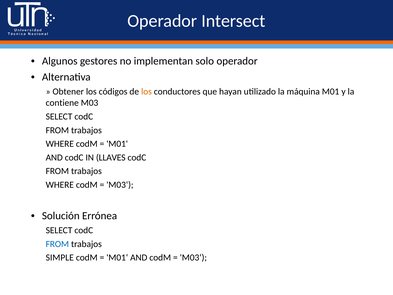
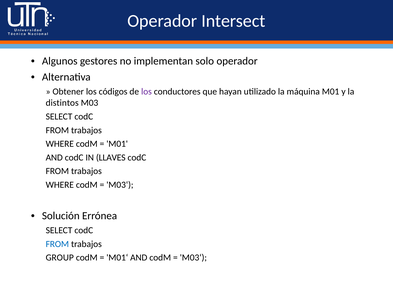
los at (146, 91) colour: orange -> purple
contiene: contiene -> distintos
SIMPLE: SIMPLE -> GROUP
